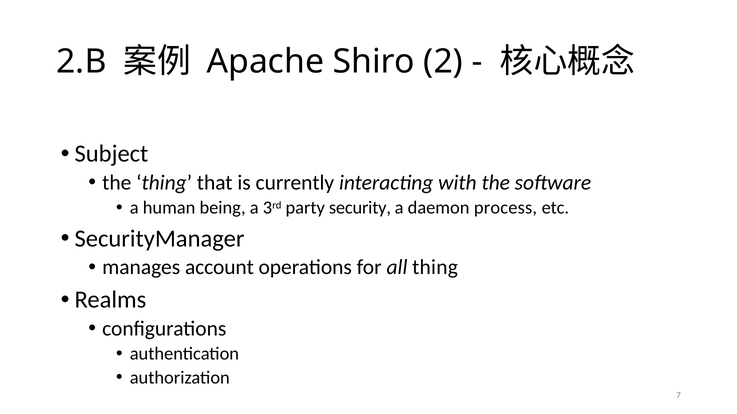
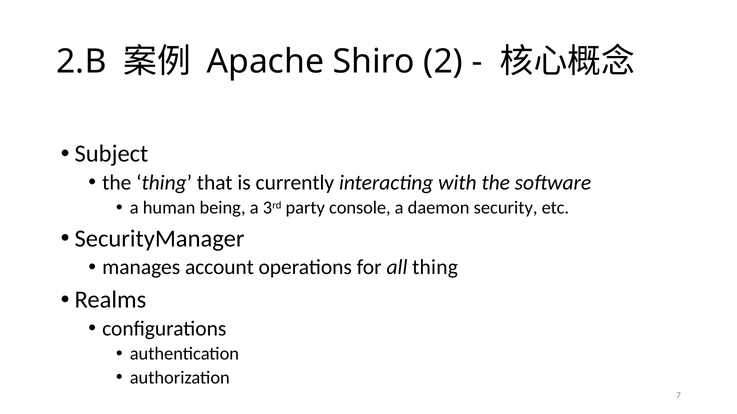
security: security -> console
process: process -> security
